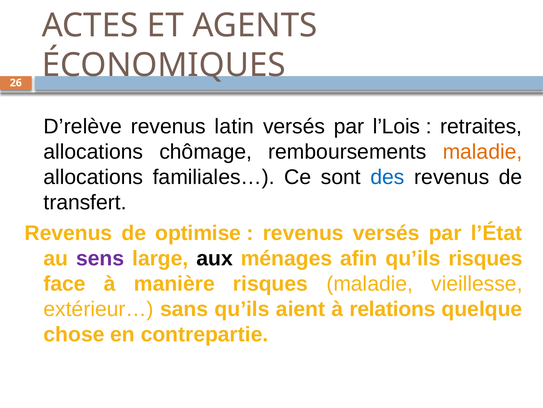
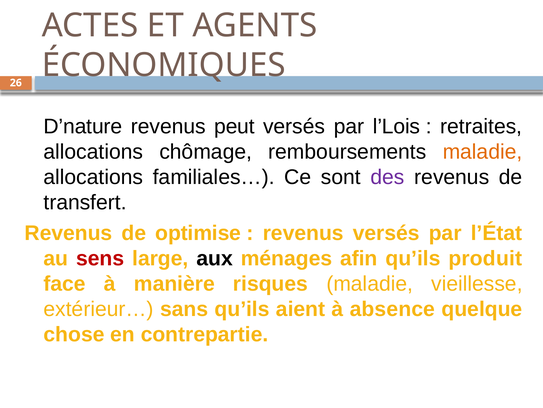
D’relève: D’relève -> D’nature
latin: latin -> peut
des colour: blue -> purple
sens colour: purple -> red
qu’ils risques: risques -> produit
relations: relations -> absence
